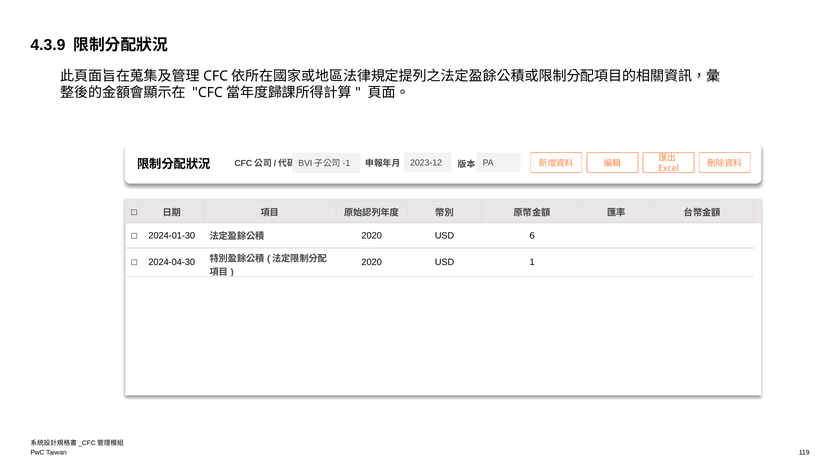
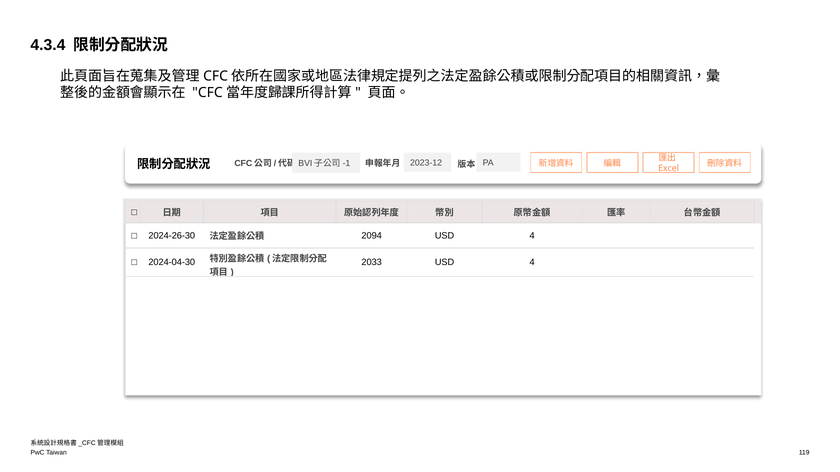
4.3.9: 4.3.9 -> 4.3.4
2024-01-30: 2024-01-30 -> 2024-26-30
2020 at (372, 236): 2020 -> 2094
6 at (532, 236): 6 -> 4
2020 at (372, 263): 2020 -> 2033
1 at (532, 263): 1 -> 4
